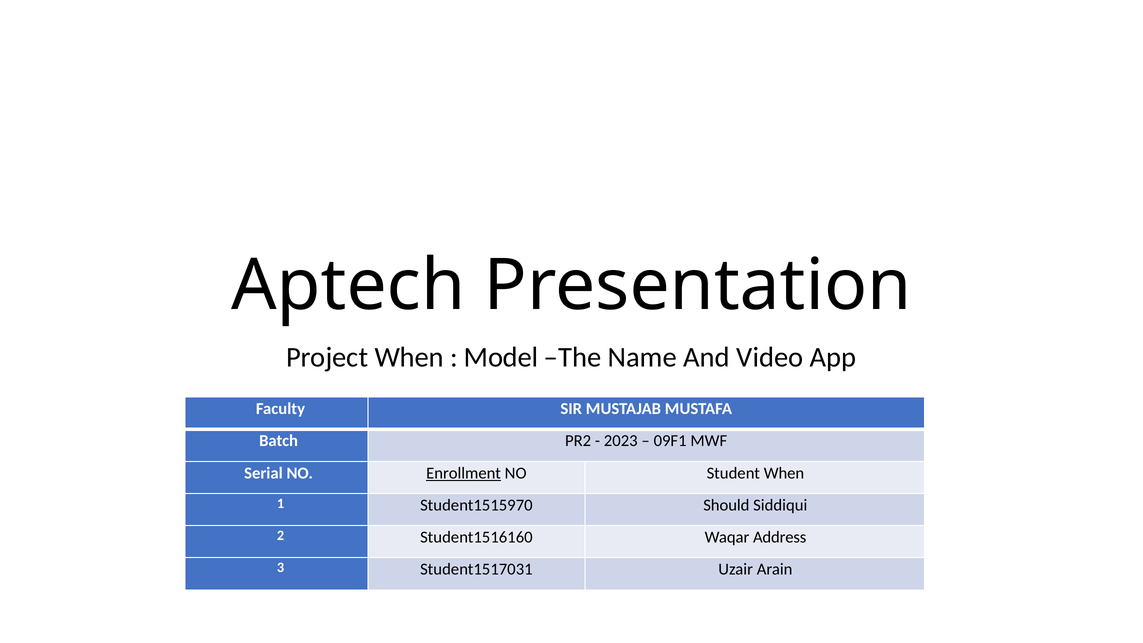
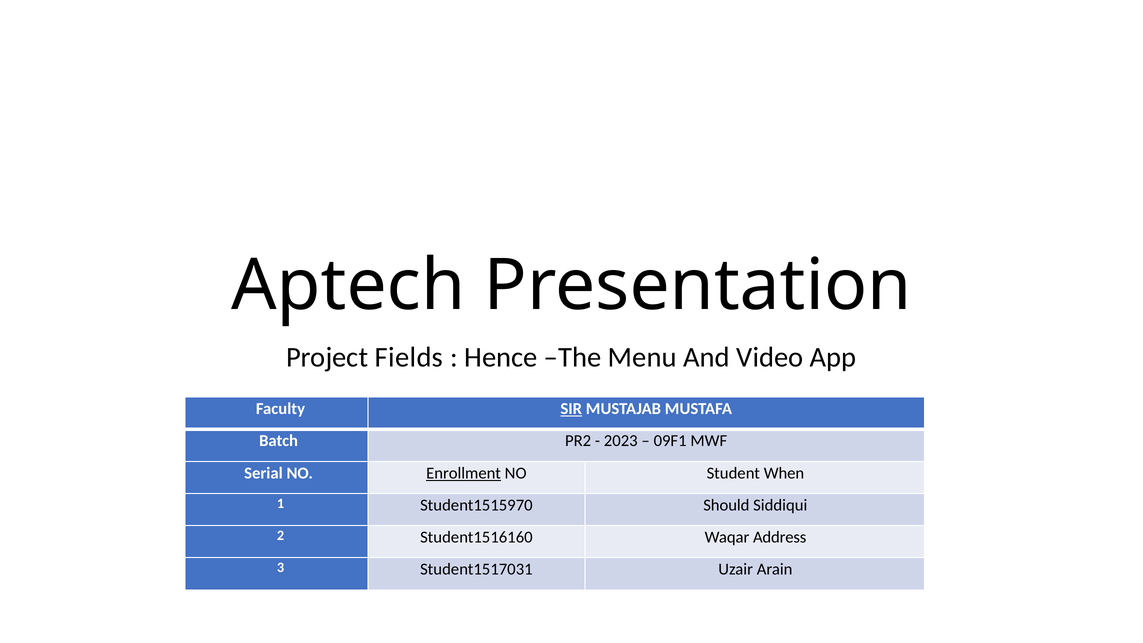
Project When: When -> Fields
Model: Model -> Hence
Name: Name -> Menu
SIR underline: none -> present
